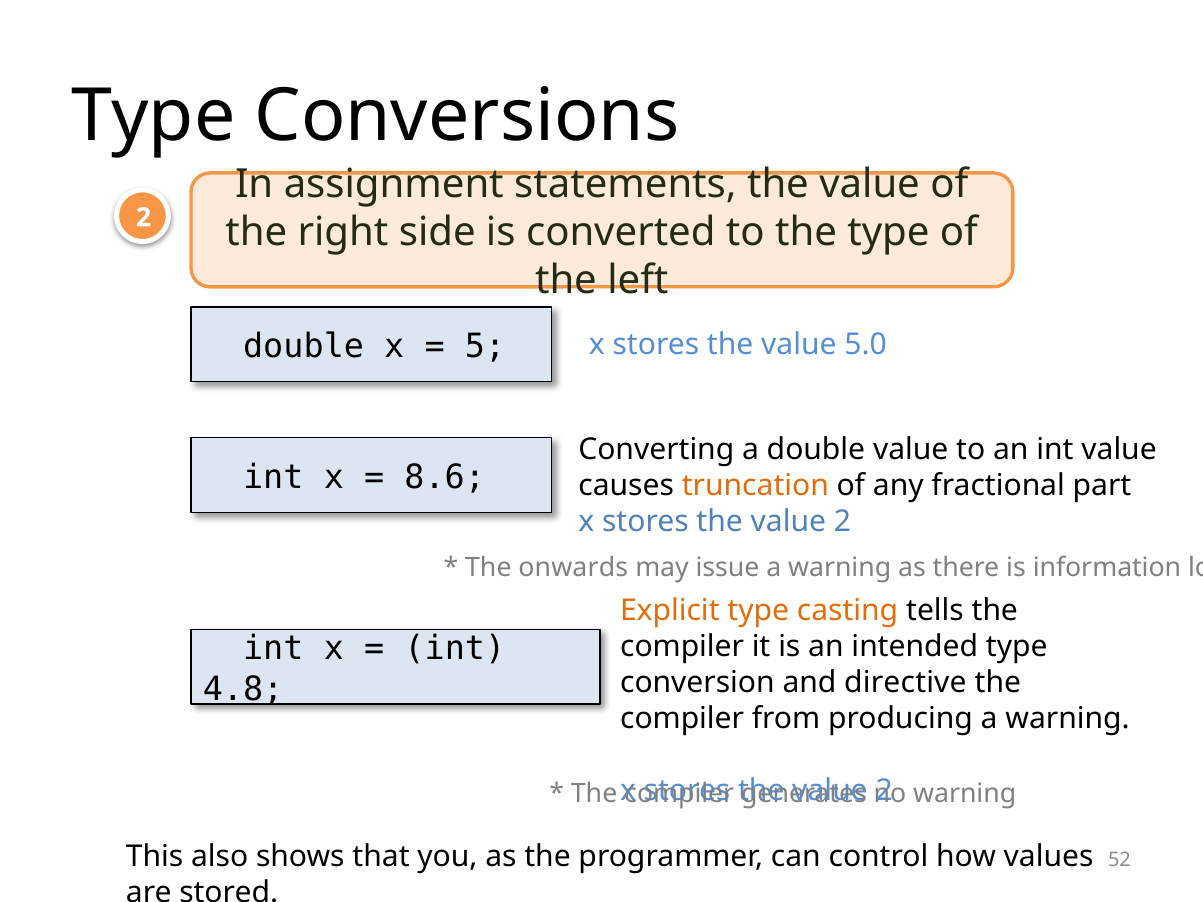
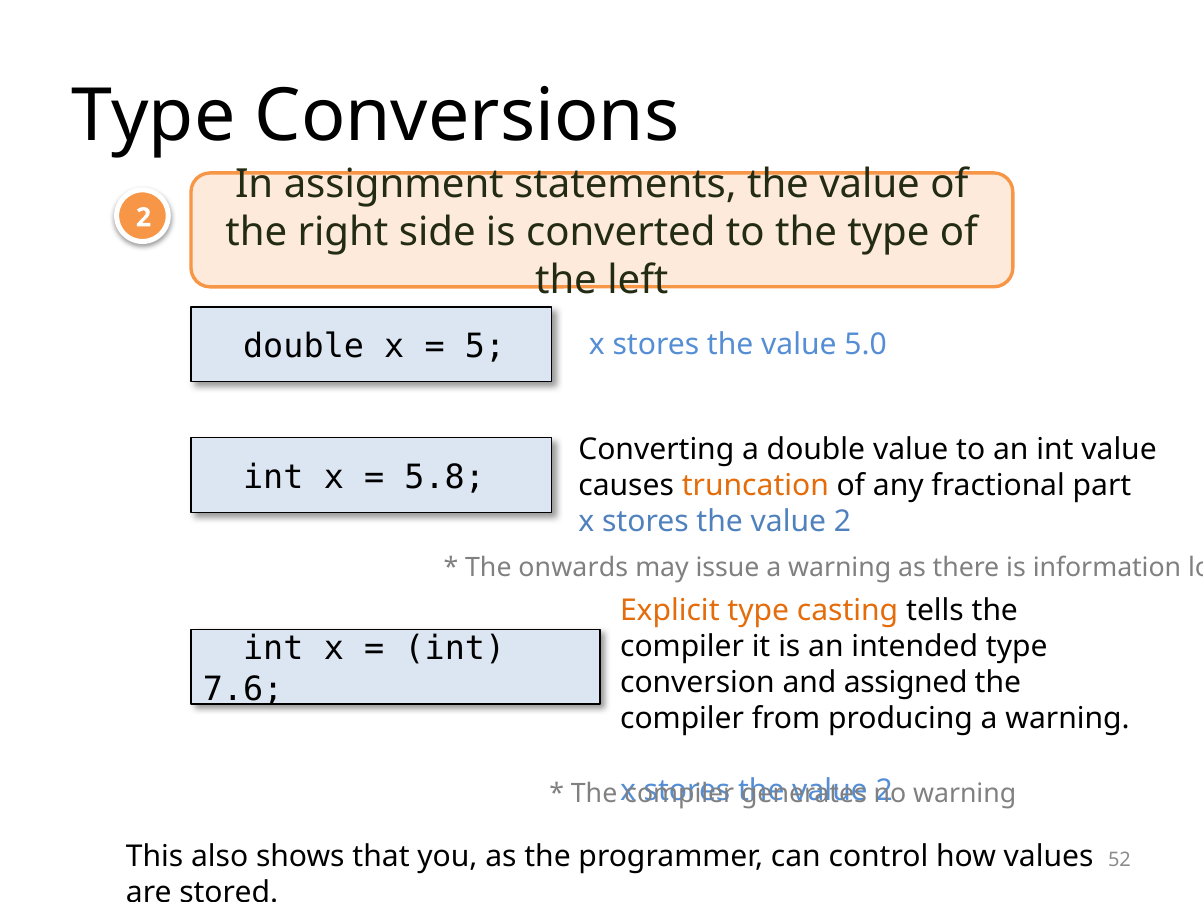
8.6: 8.6 -> 5.8
directive: directive -> assigned
4.8: 4.8 -> 7.6
